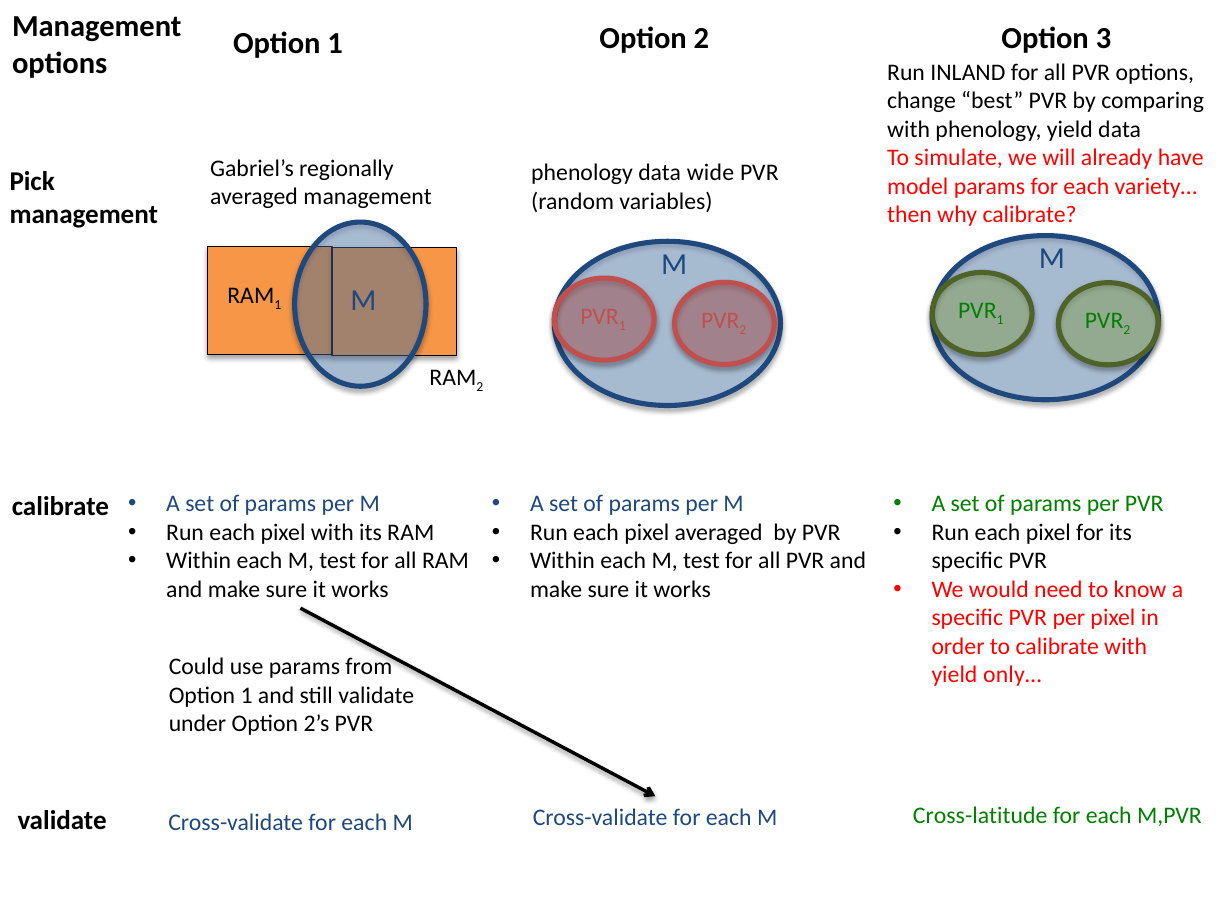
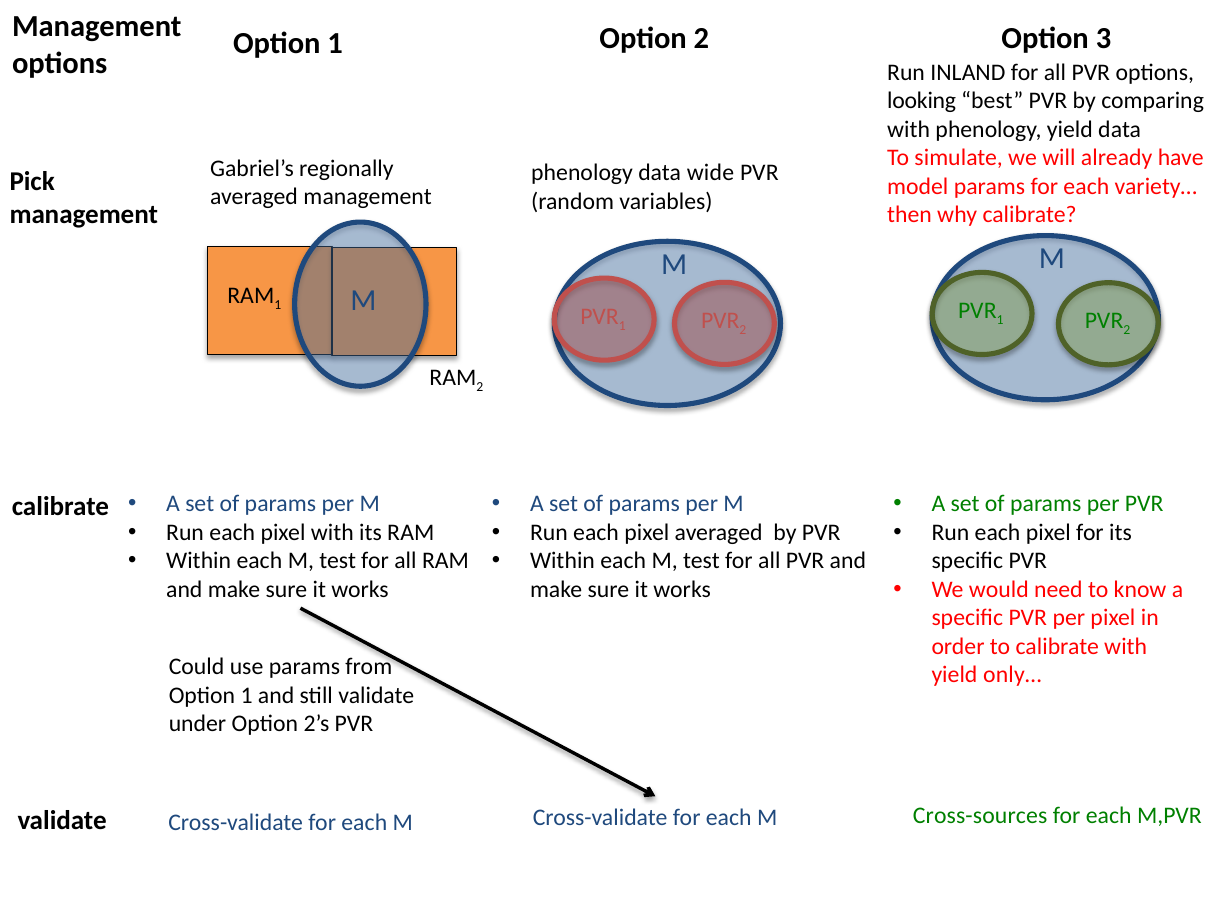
change: change -> looking
Cross-latitude: Cross-latitude -> Cross-sources
